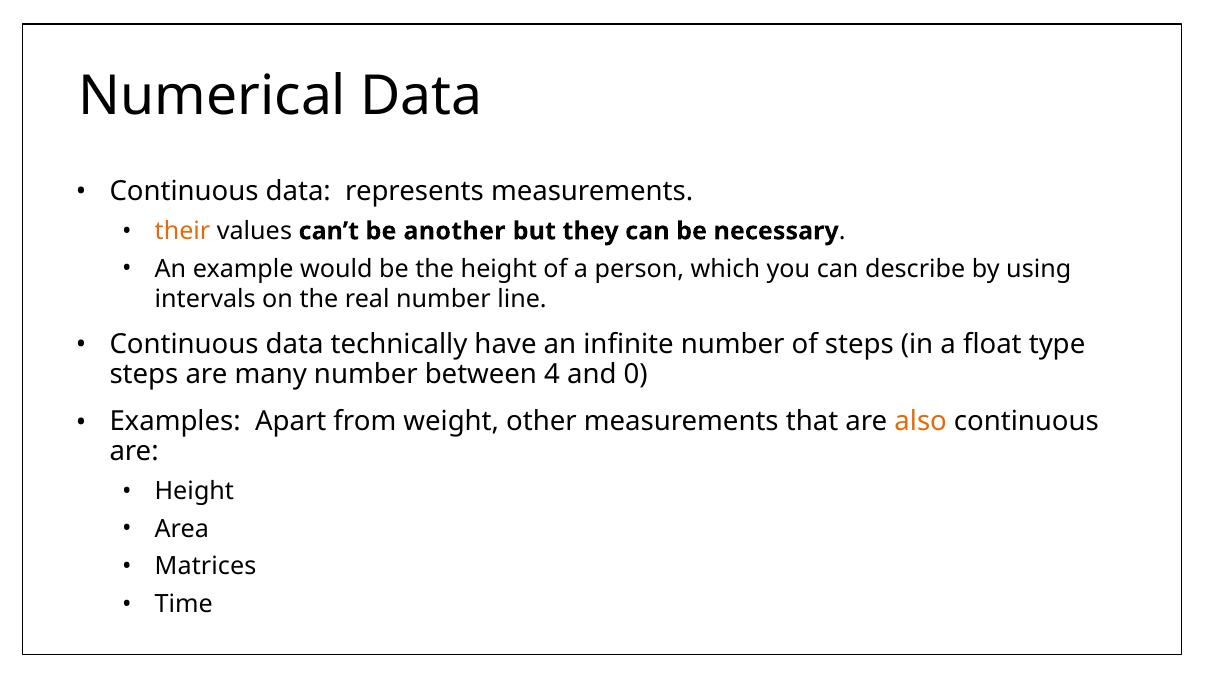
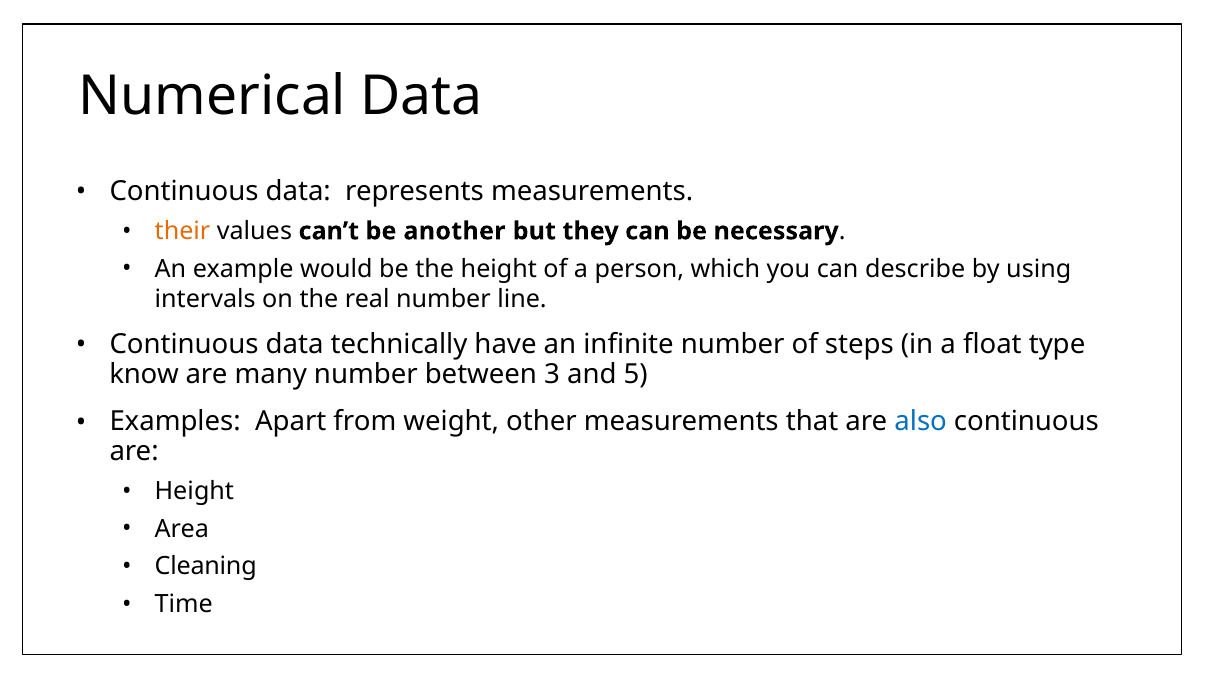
steps at (144, 374): steps -> know
4: 4 -> 3
0: 0 -> 5
also colour: orange -> blue
Matrices: Matrices -> Cleaning
